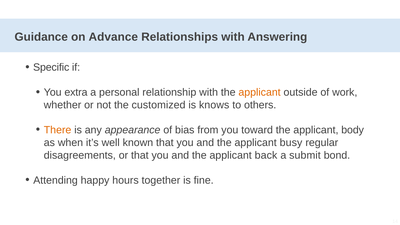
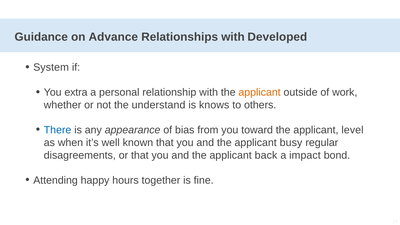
Answering: Answering -> Developed
Specific: Specific -> System
customized: customized -> understand
There colour: orange -> blue
body: body -> level
submit: submit -> impact
